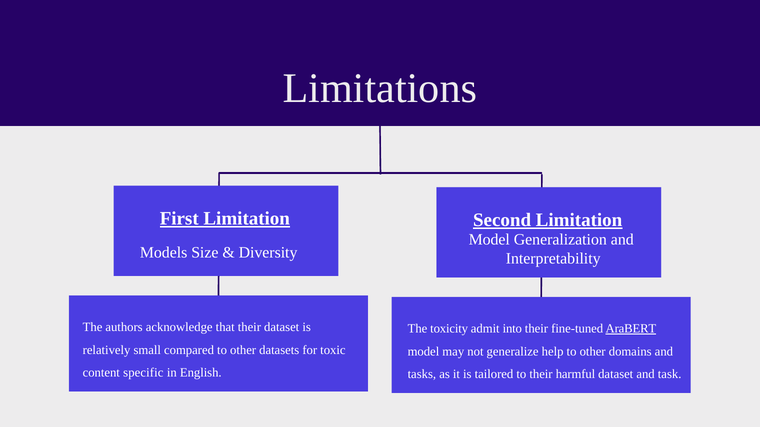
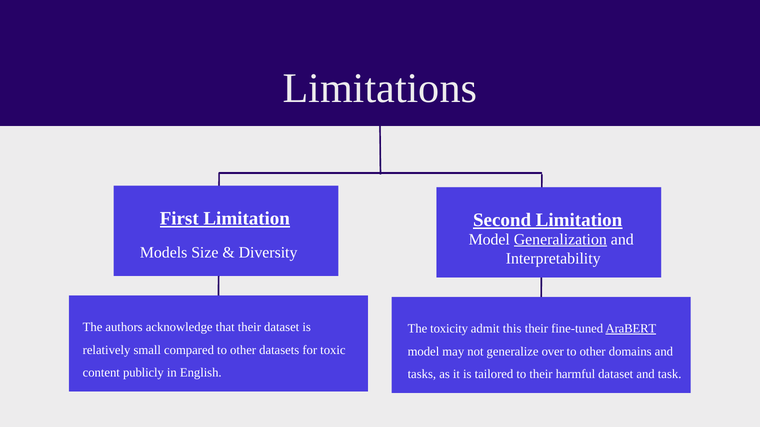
Generalization underline: none -> present
into: into -> this
help: help -> over
specific: specific -> publicly
